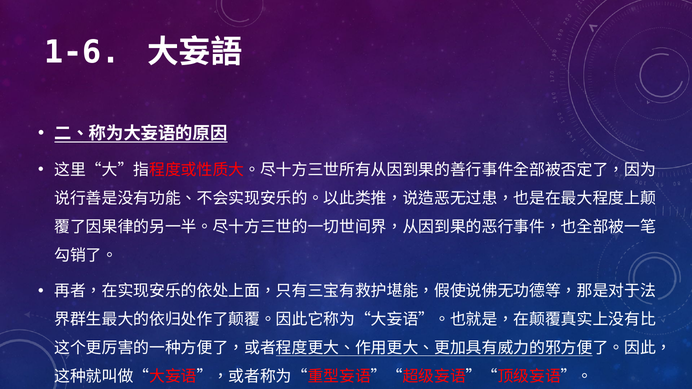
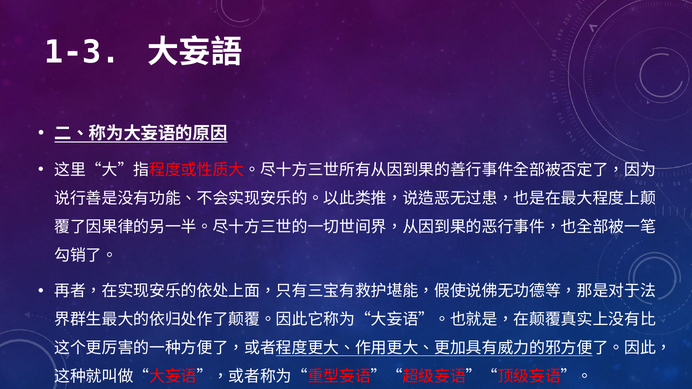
1-6: 1-6 -> 1-3
